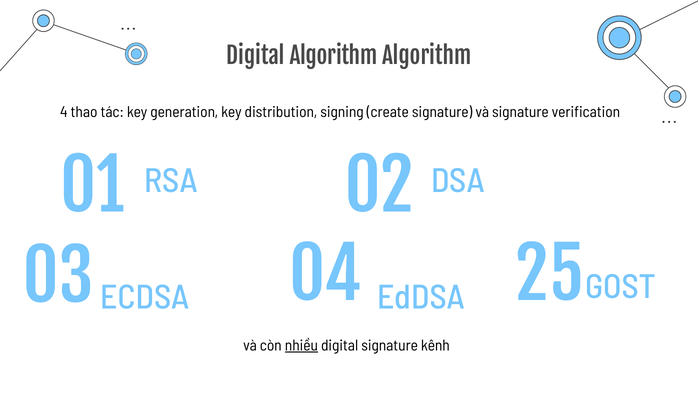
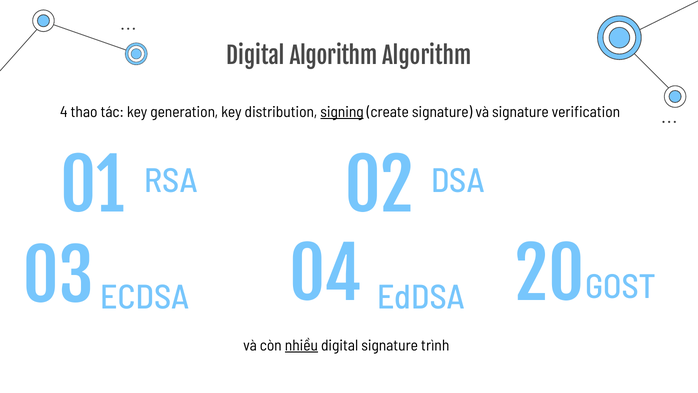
signing underline: none -> present
25: 25 -> 20
kênh: kênh -> trình
